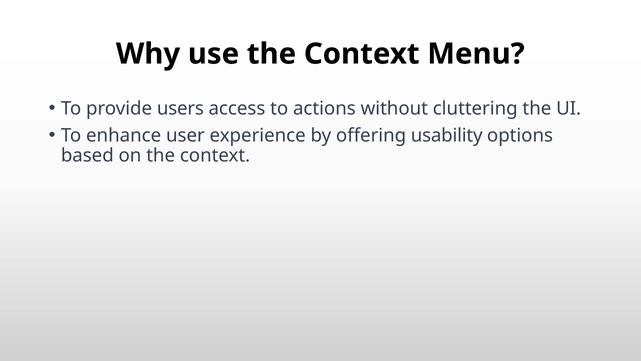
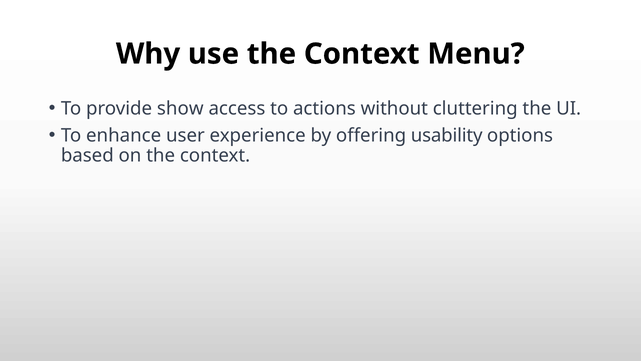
users: users -> show
